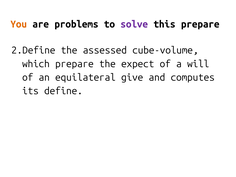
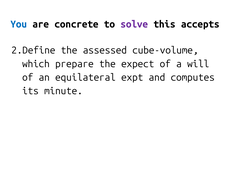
You colour: orange -> blue
problems: problems -> concrete
this prepare: prepare -> accepts
give: give -> expt
define: define -> minute
